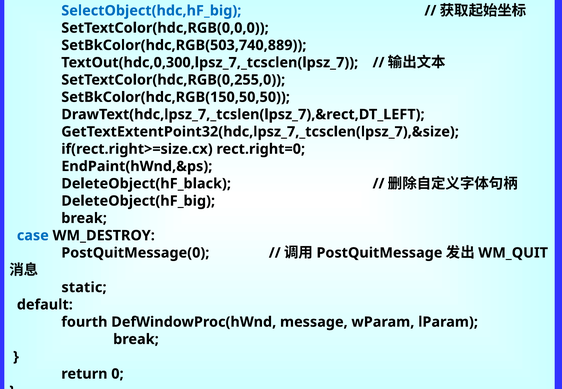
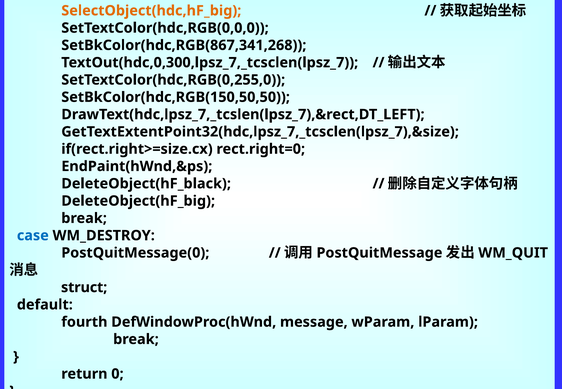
SelectObject(hdc,hF_big colour: blue -> orange
SetBkColor(hdc,RGB(503,740,889: SetBkColor(hdc,RGB(503,740,889 -> SetBkColor(hdc,RGB(867,341,268
static: static -> struct
